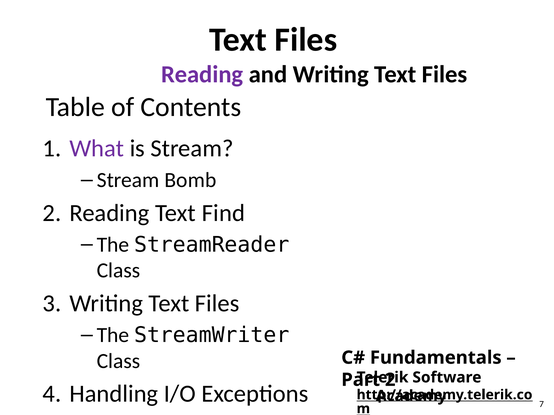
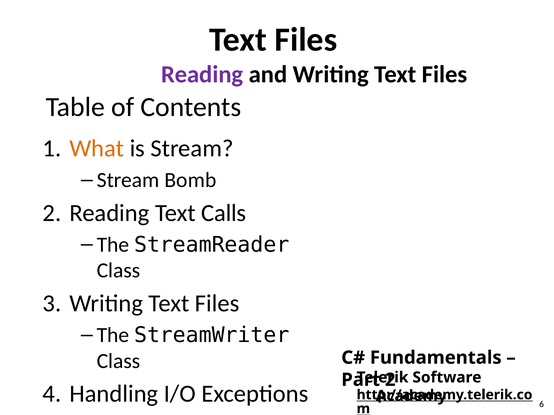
What colour: purple -> orange
Find: Find -> Calls
7: 7 -> 6
